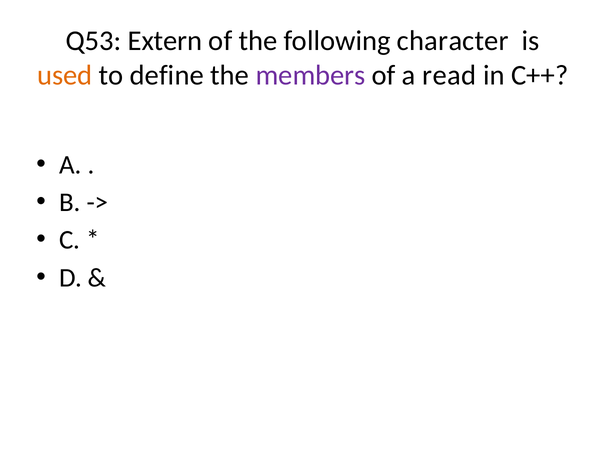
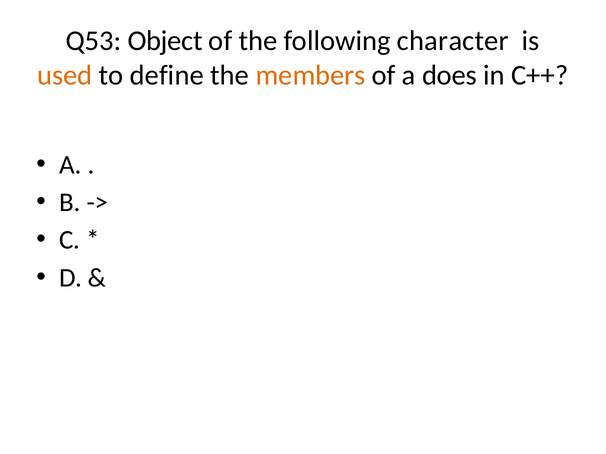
Extern: Extern -> Object
members colour: purple -> orange
read: read -> does
